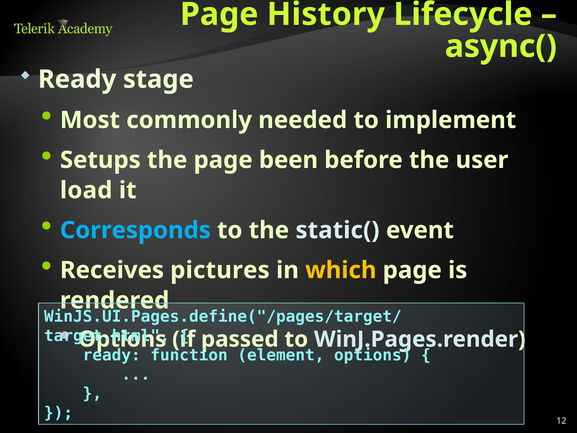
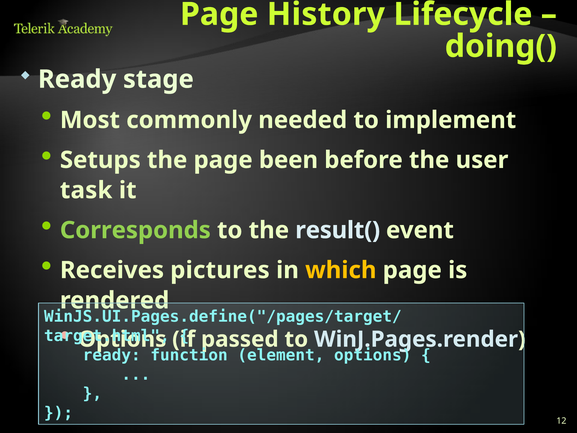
async(: async( -> doing(
load: load -> task
Corresponds colour: light blue -> light green
static(: static( -> result(
